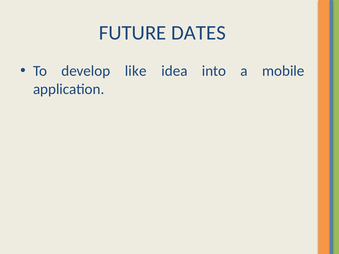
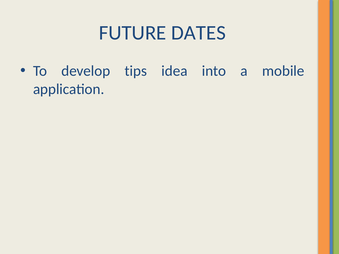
like: like -> tips
